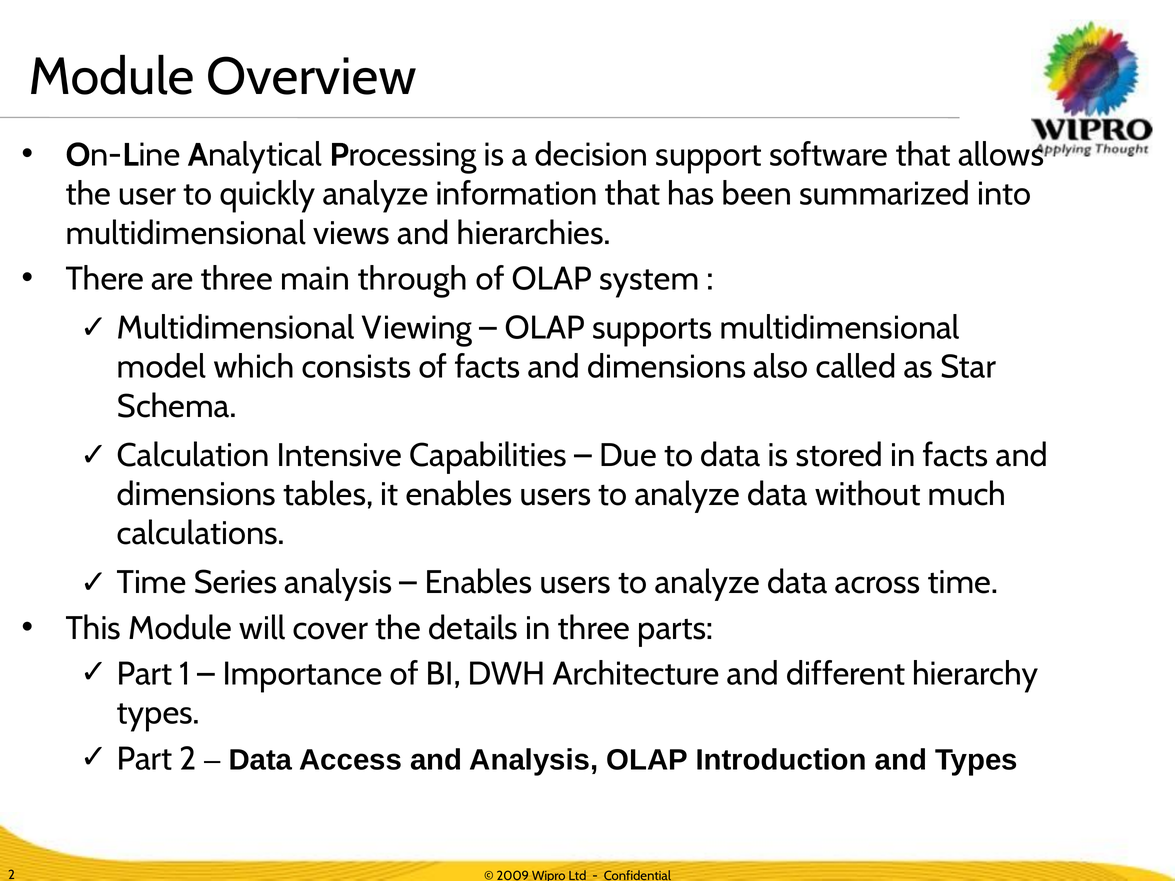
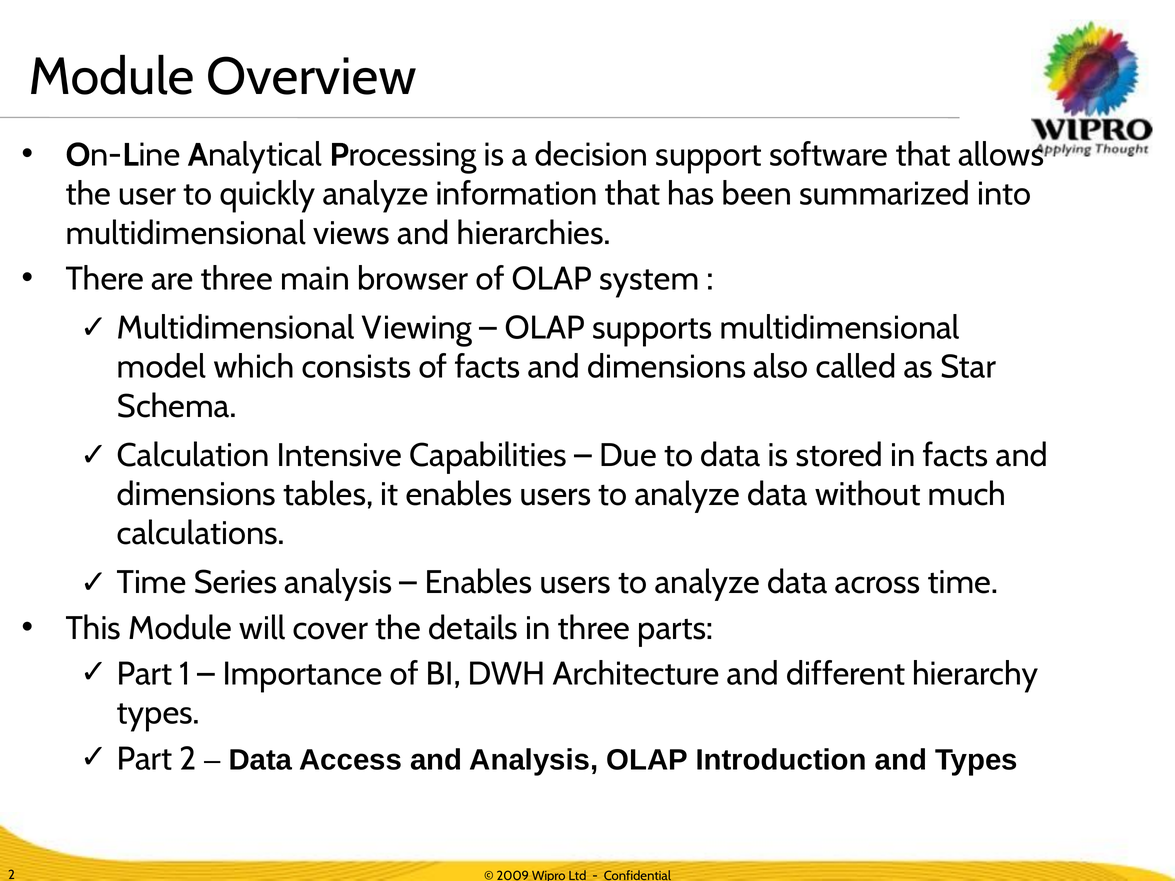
through: through -> browser
